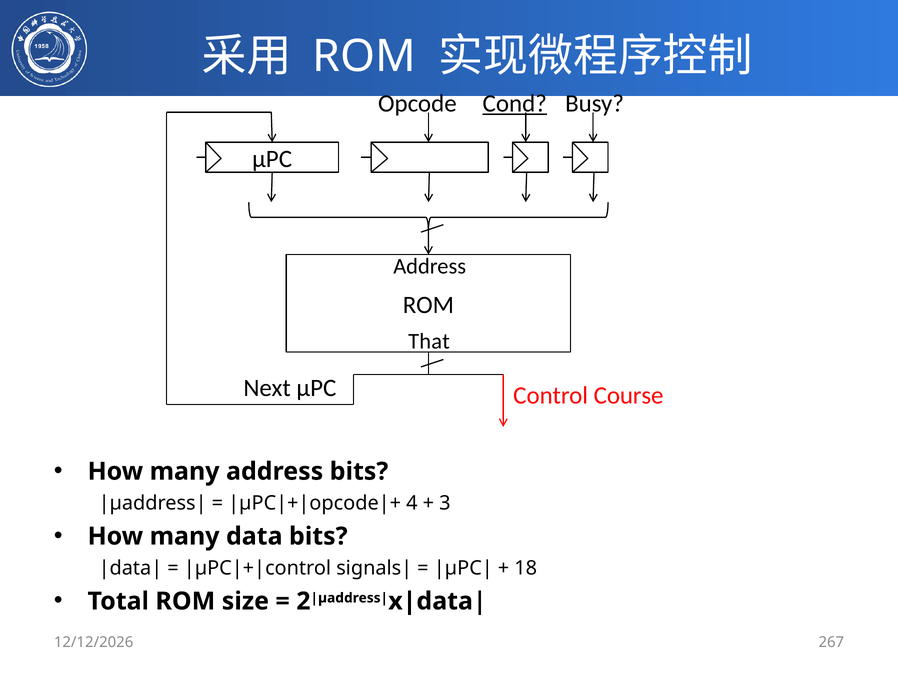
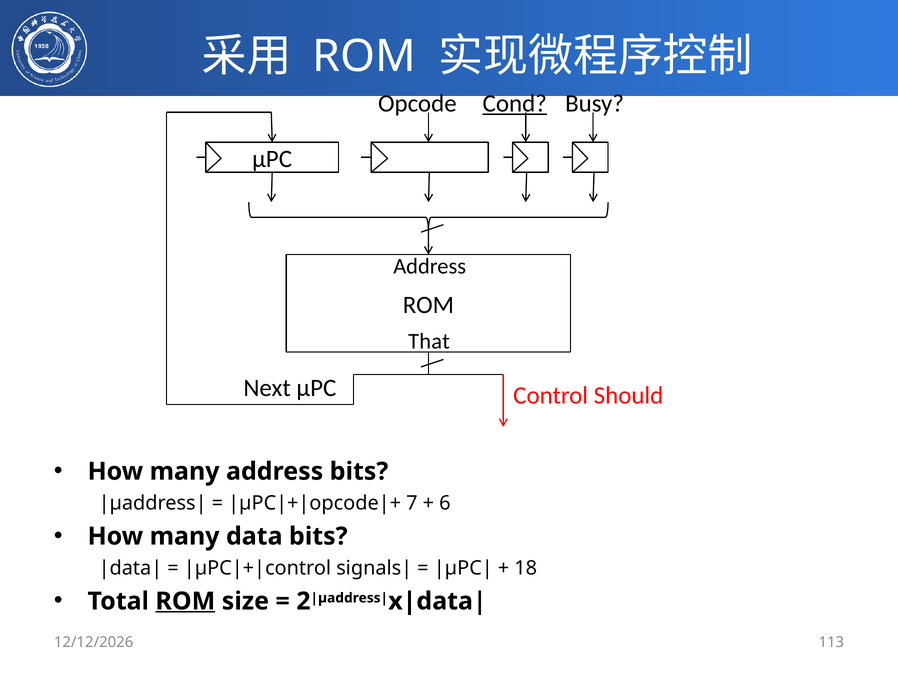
Course: Course -> Should
4: 4 -> 7
3: 3 -> 6
ROM at (185, 601) underline: none -> present
267: 267 -> 113
